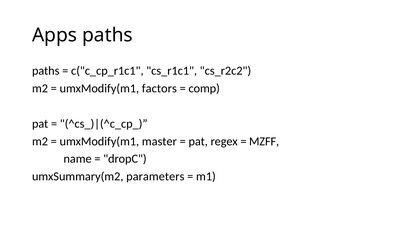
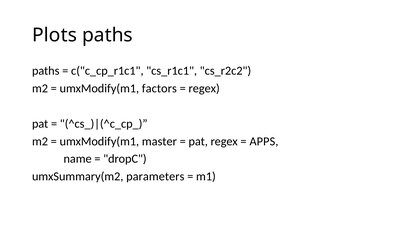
Apps: Apps -> Plots
comp at (204, 89): comp -> regex
MZFF: MZFF -> APPS
